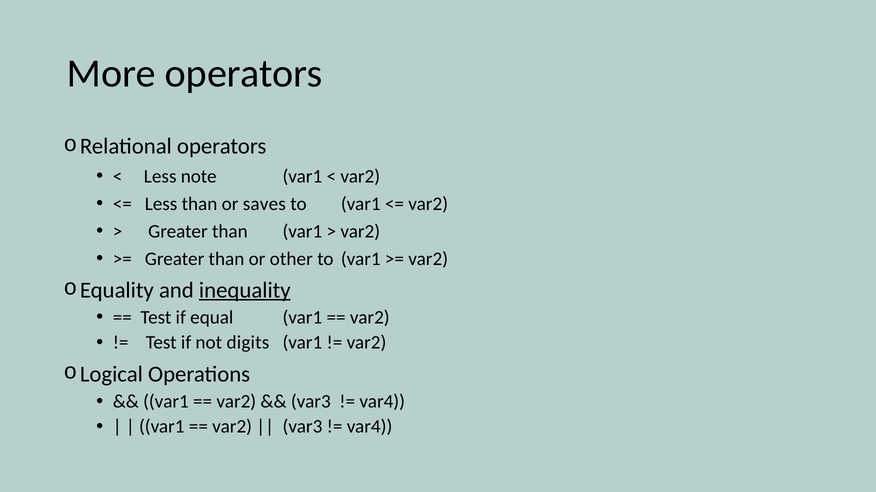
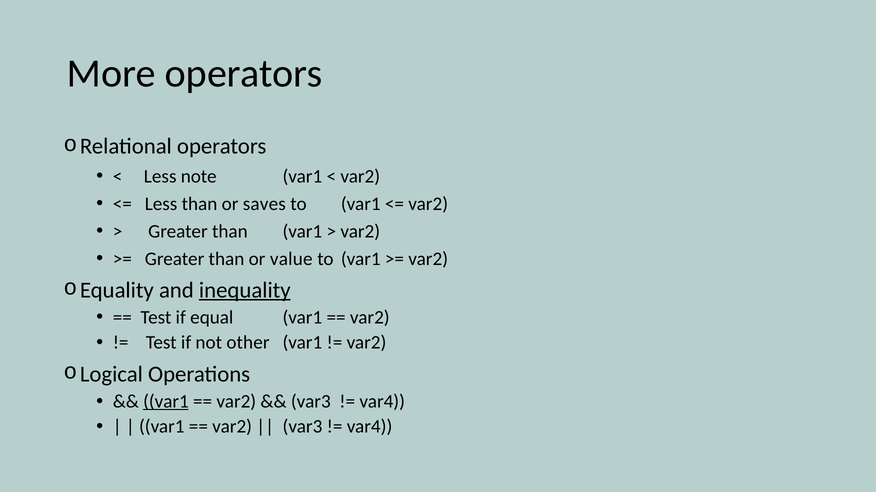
other: other -> value
digits: digits -> other
var1 at (166, 402) underline: none -> present
